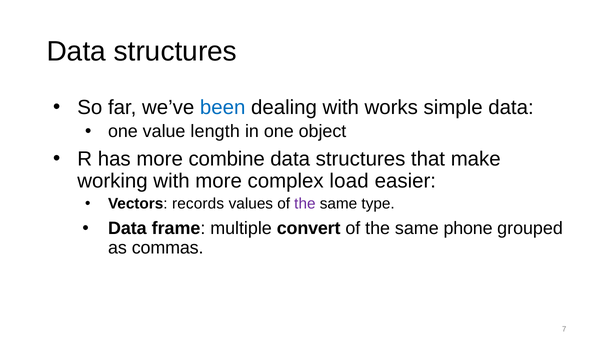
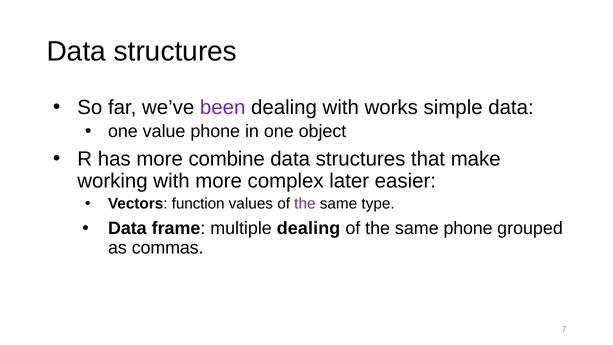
been colour: blue -> purple
value length: length -> phone
load: load -> later
records: records -> function
multiple convert: convert -> dealing
